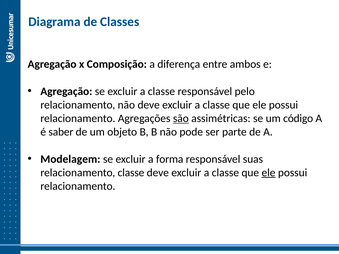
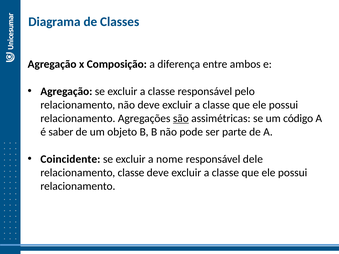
Modelagem: Modelagem -> Coincidente
forma: forma -> nome
suas: suas -> dele
ele at (269, 173) underline: present -> none
